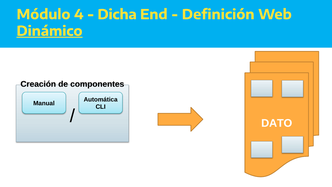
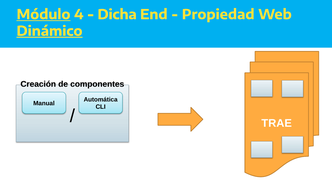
Módulo underline: none -> present
Definición: Definición -> Propiedad
DATO: DATO -> TRAE
